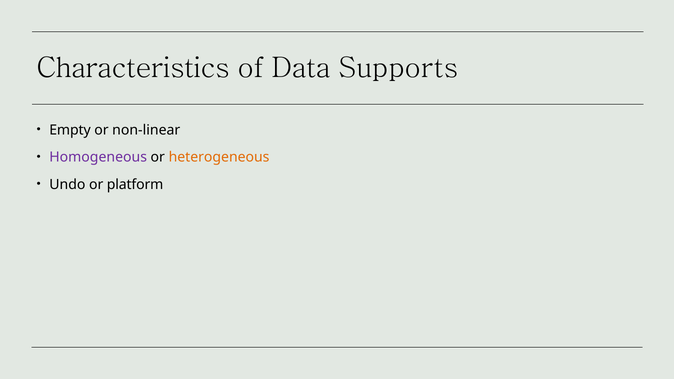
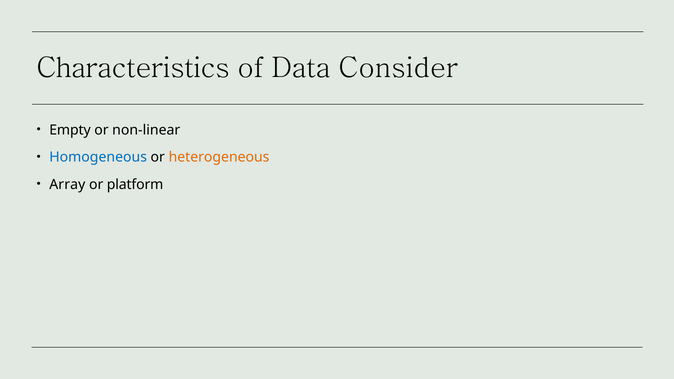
Supports: Supports -> Consider
Homogeneous colour: purple -> blue
Undo: Undo -> Array
